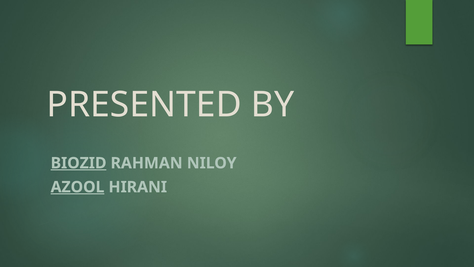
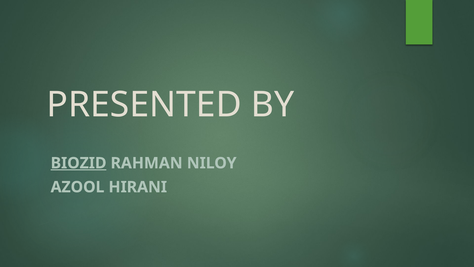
AZOOL underline: present -> none
